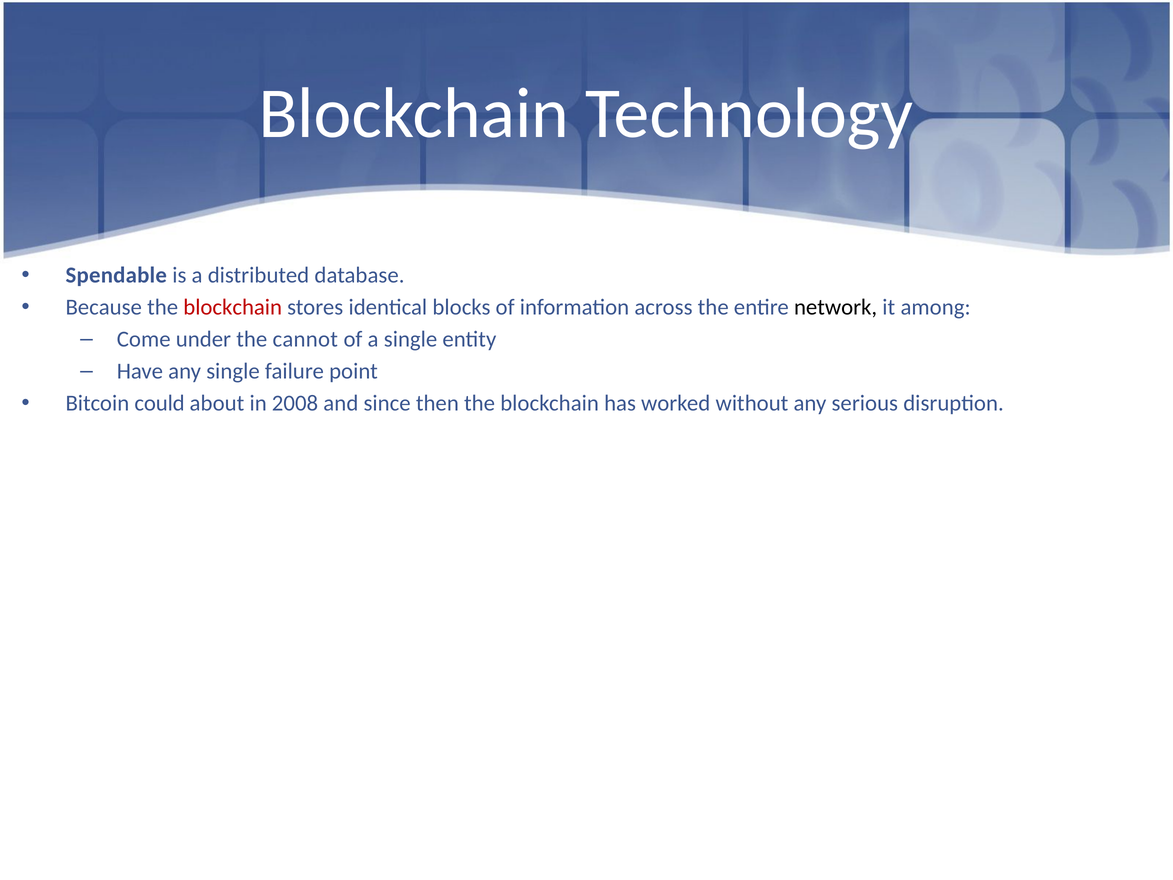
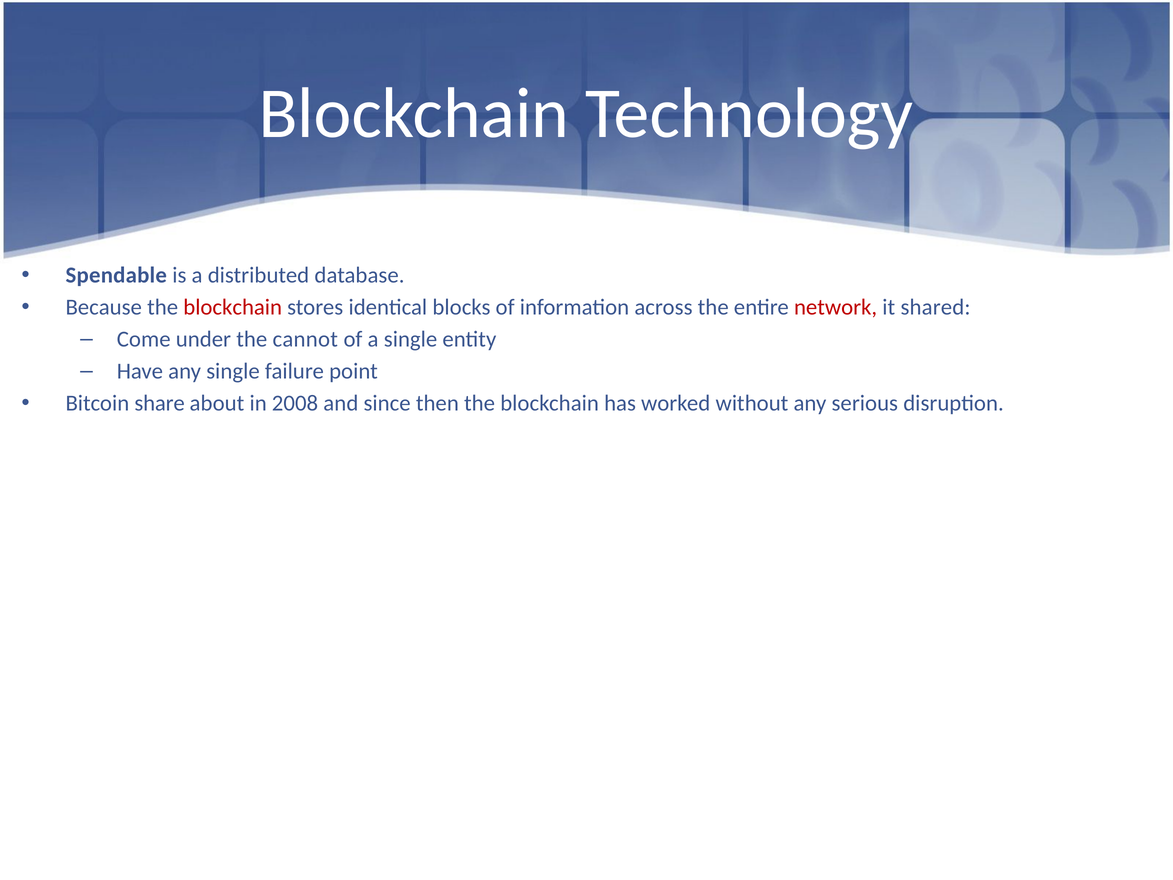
network colour: black -> red
among: among -> shared
could: could -> share
